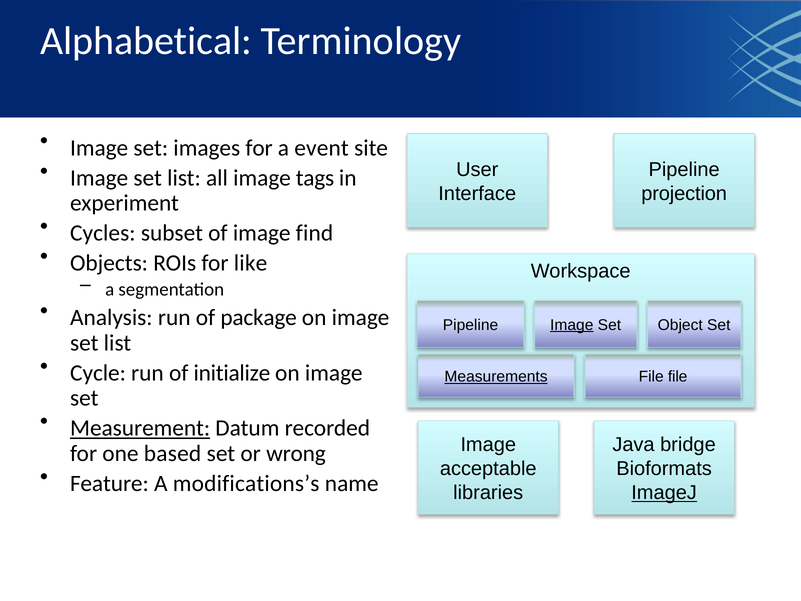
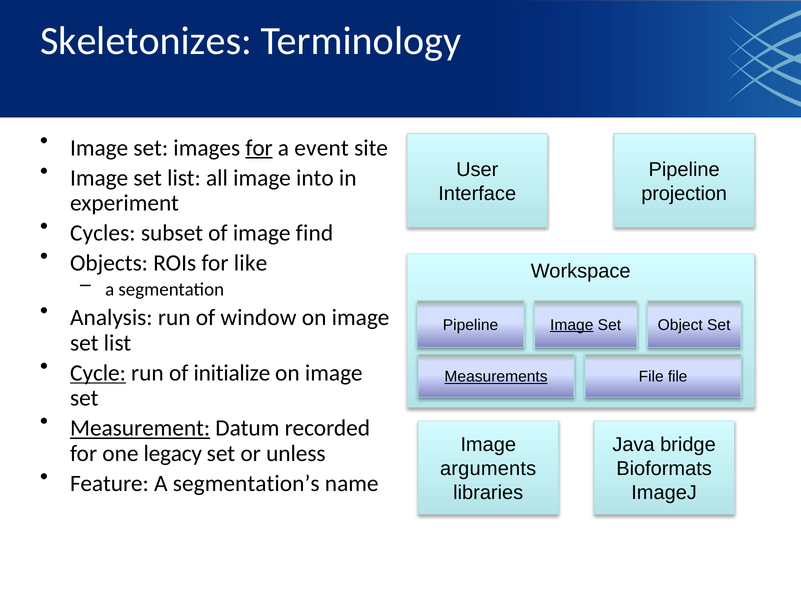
Alphabetical: Alphabetical -> Skeletonizes
for at (259, 148) underline: none -> present
tags: tags -> into
package: package -> window
Cycle underline: none -> present
based: based -> legacy
wrong: wrong -> unless
acceptable: acceptable -> arguments
modifications’s: modifications’s -> segmentation’s
ImageJ underline: present -> none
